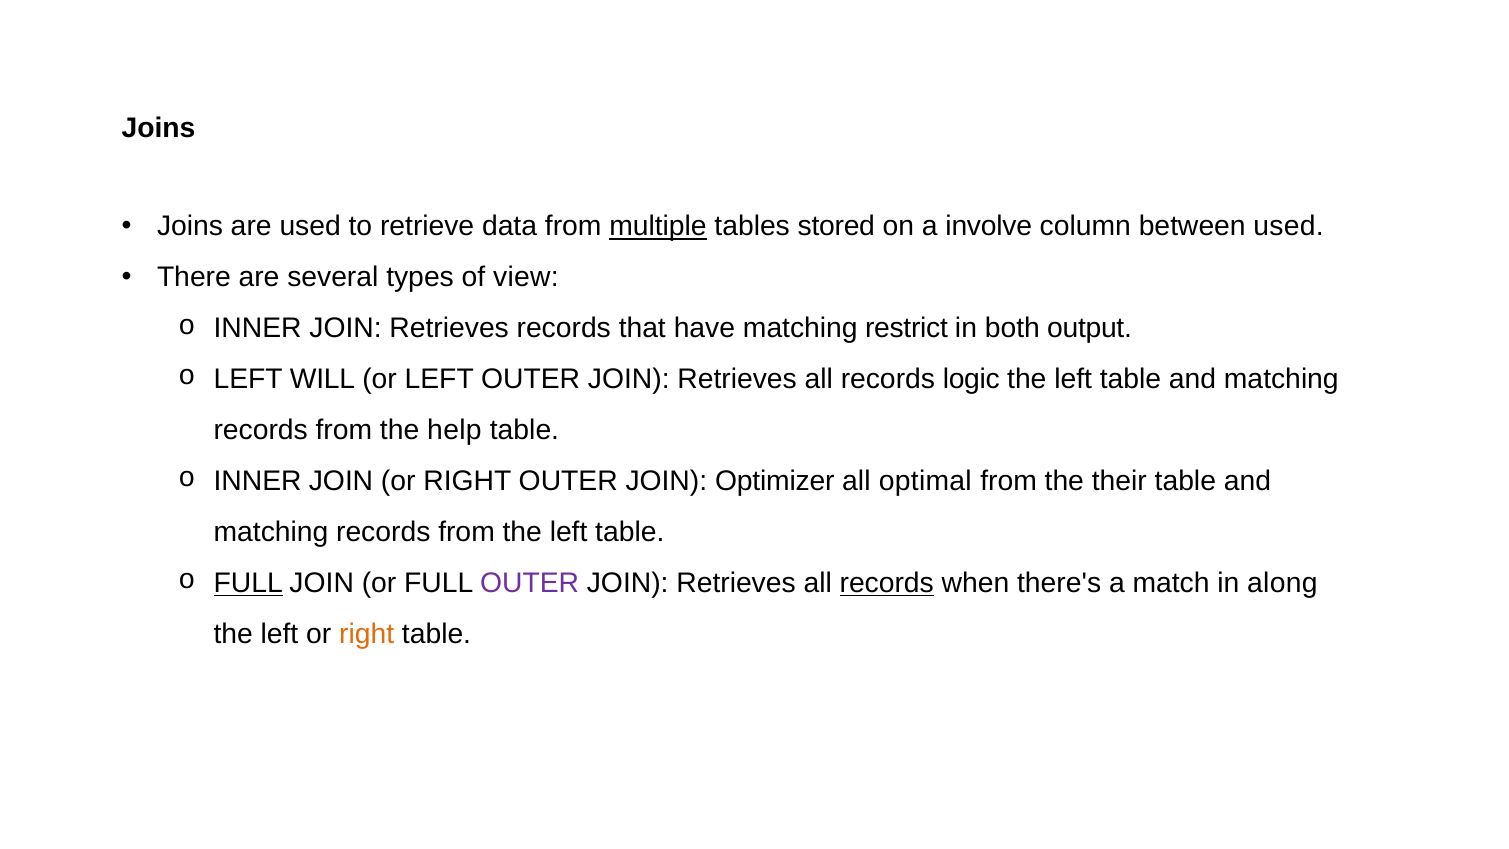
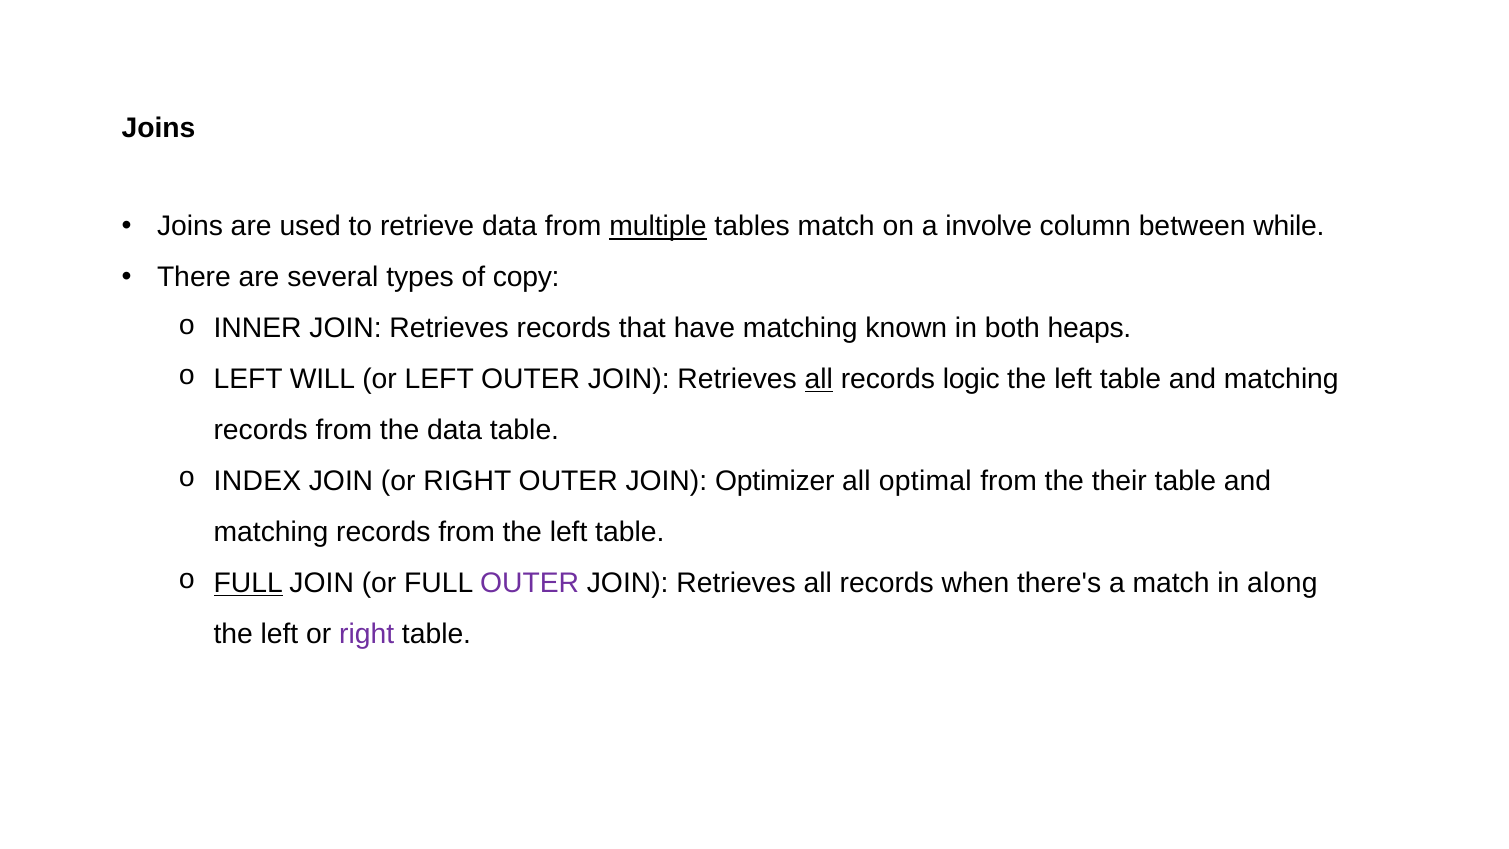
tables stored: stored -> match
between used: used -> while
view: view -> copy
restrict: restrict -> known
output: output -> heaps
all at (819, 379) underline: none -> present
the help: help -> data
INNER at (258, 481): INNER -> INDEX
records at (887, 583) underline: present -> none
right at (367, 634) colour: orange -> purple
